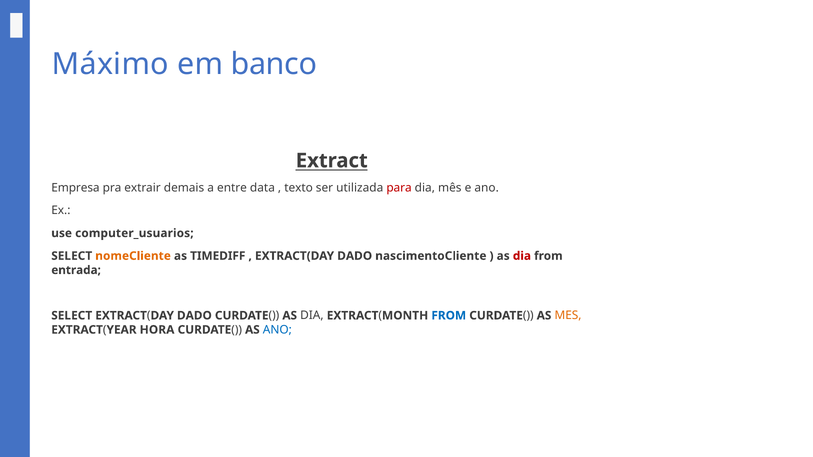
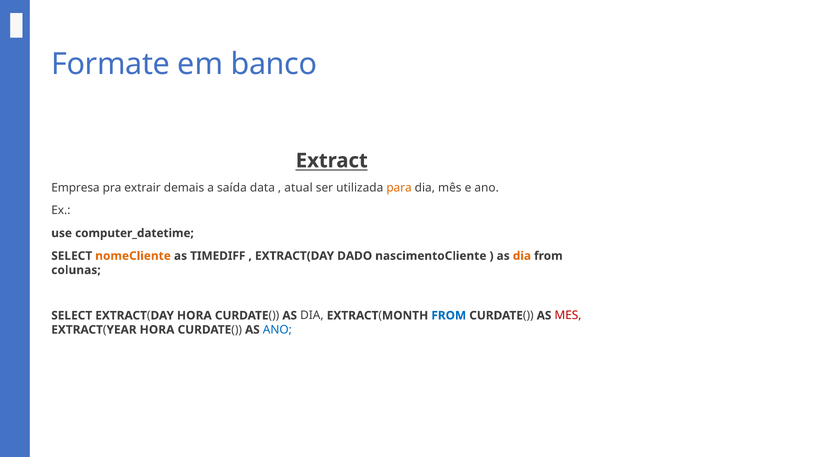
Máximo: Máximo -> Formate
entre: entre -> saída
texto: texto -> atual
para colour: red -> orange
computer_usuarios: computer_usuarios -> computer_datetime
dia at (522, 256) colour: red -> orange
entrada: entrada -> colunas
SELECT EXTRACT(DAY DADO: DADO -> HORA
MES colour: orange -> red
